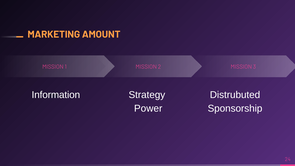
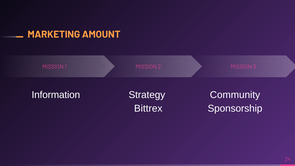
Distrubuted: Distrubuted -> Community
Power: Power -> Bittrex
